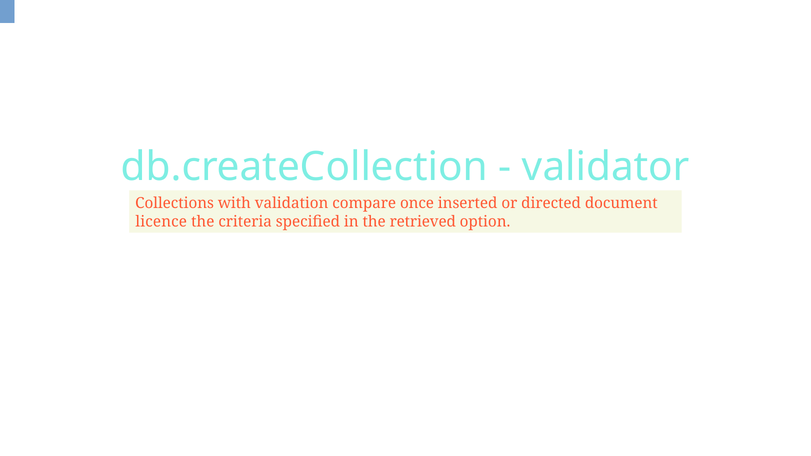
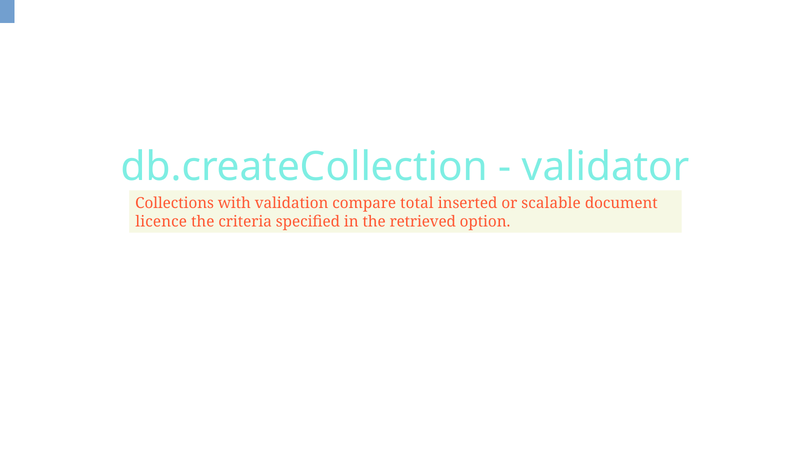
once: once -> total
directed: directed -> scalable
